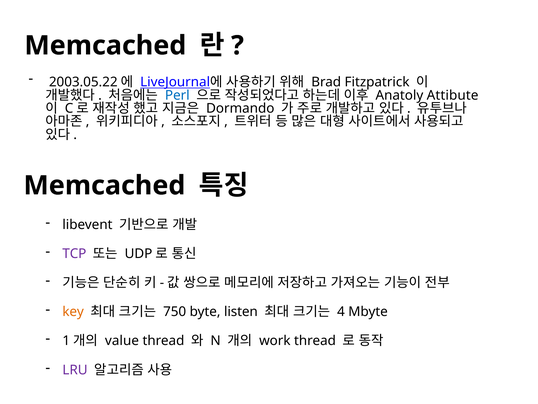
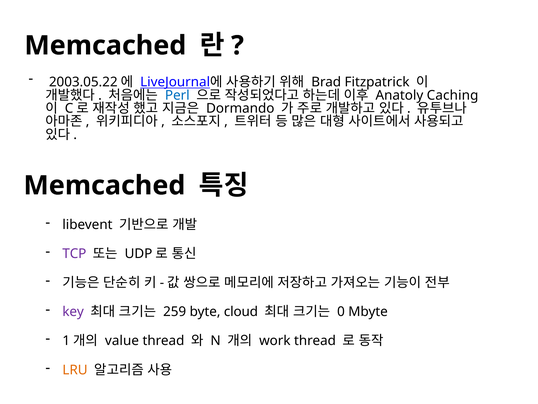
Attibute: Attibute -> Caching
key colour: orange -> purple
750: 750 -> 259
listen: listen -> cloud
4: 4 -> 0
LRU colour: purple -> orange
